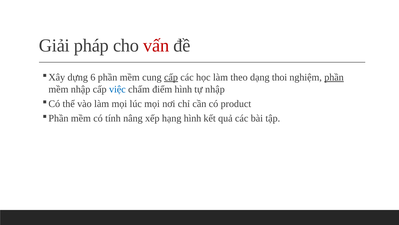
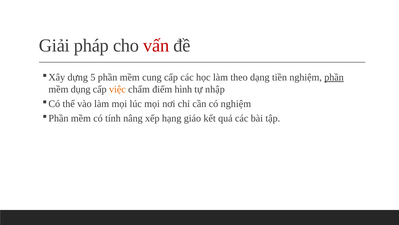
6: 6 -> 5
cấp at (171, 77) underline: present -> none
thoi: thoi -> tiền
mềm nhập: nhập -> dụng
việc colour: blue -> orange
có product: product -> nghiệm
hạng hình: hình -> giáo
